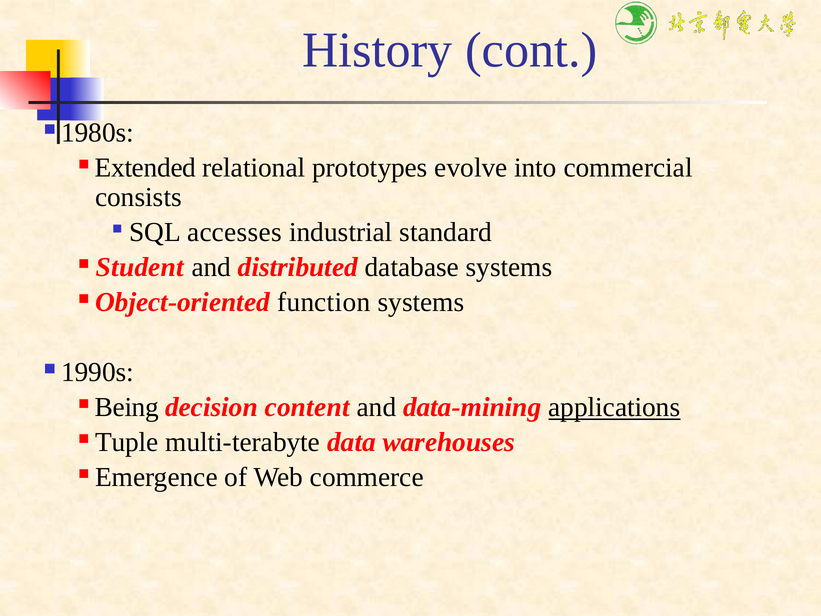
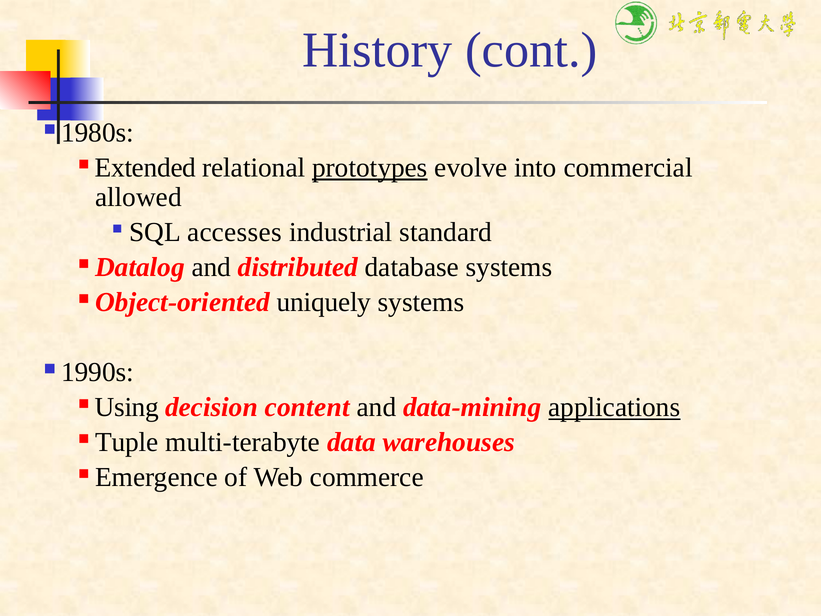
prototypes underline: none -> present
consists: consists -> allowed
Student: Student -> Datalog
function: function -> uniquely
Being: Being -> Using
